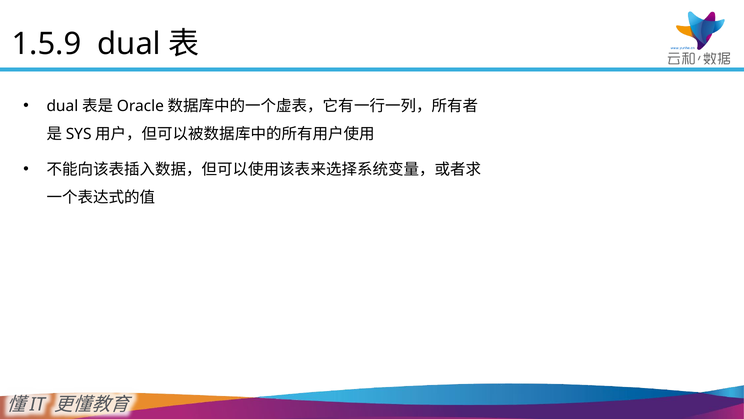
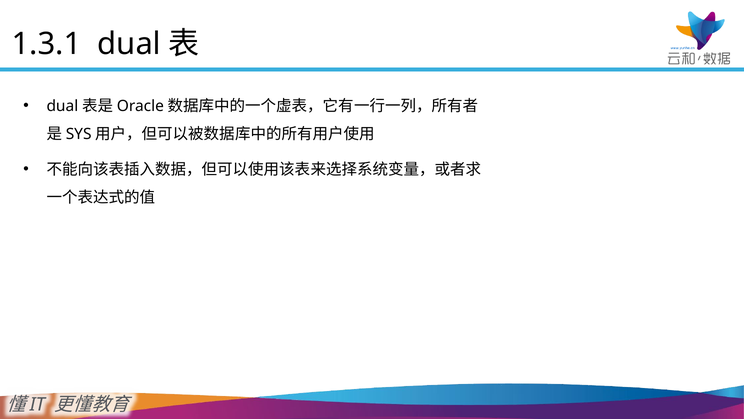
1.5.9: 1.5.9 -> 1.3.1
